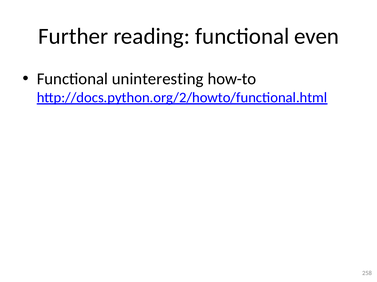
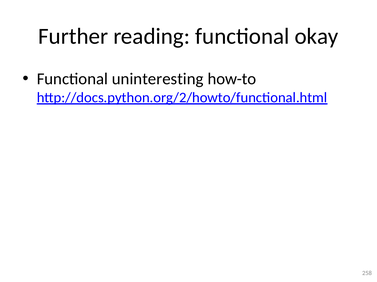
even: even -> okay
